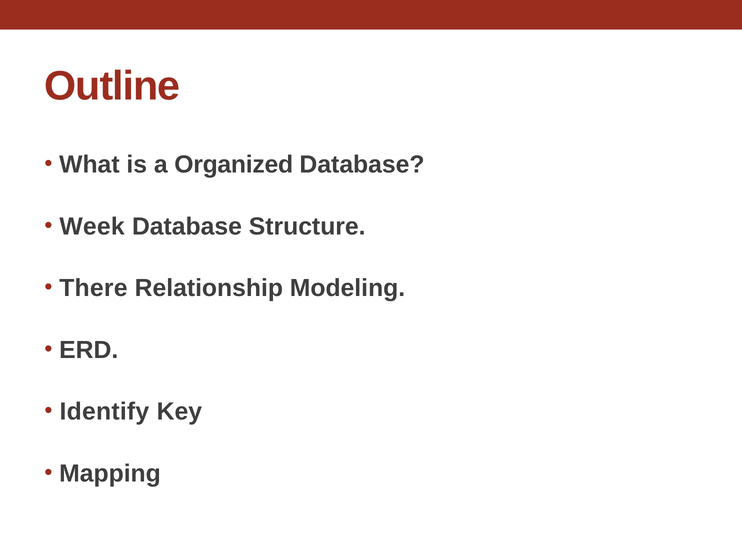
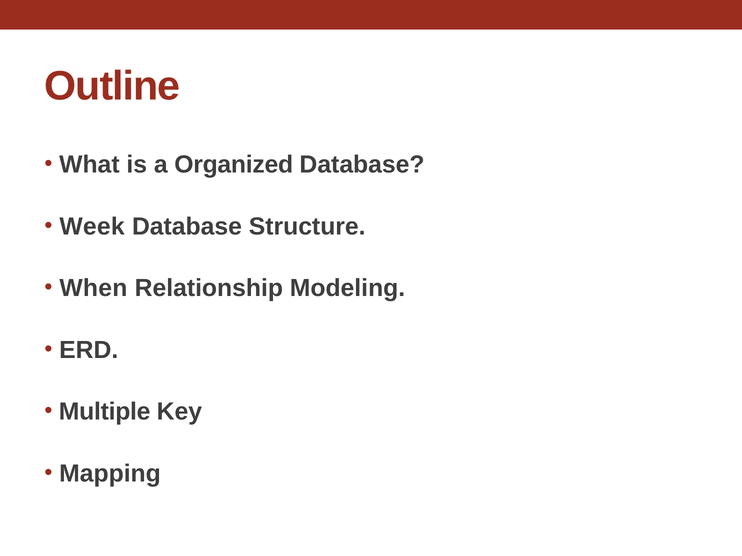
There: There -> When
Identify: Identify -> Multiple
